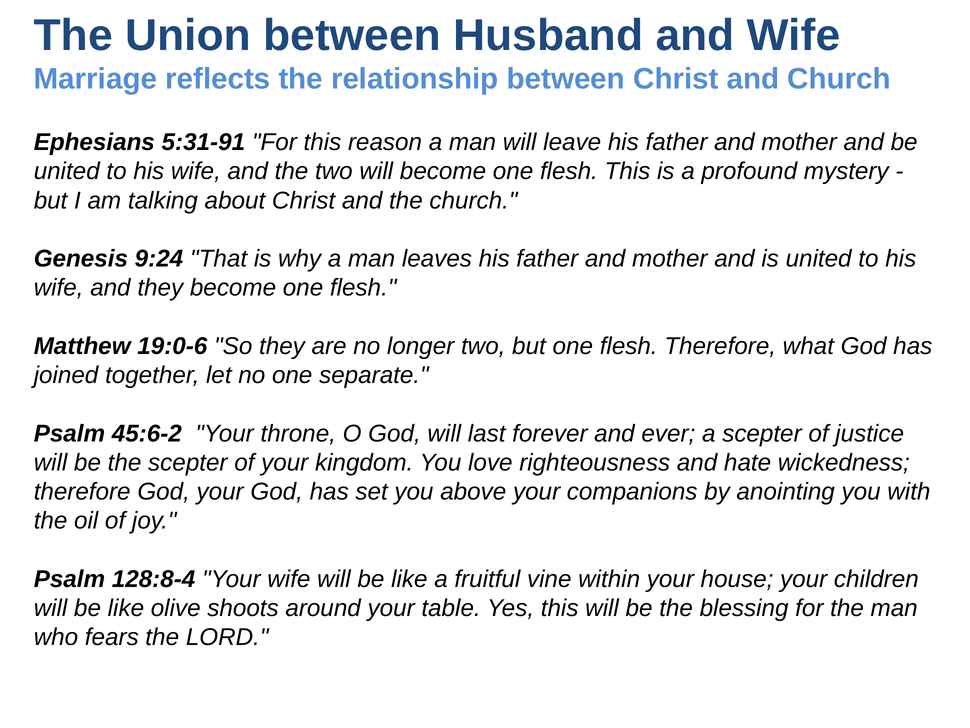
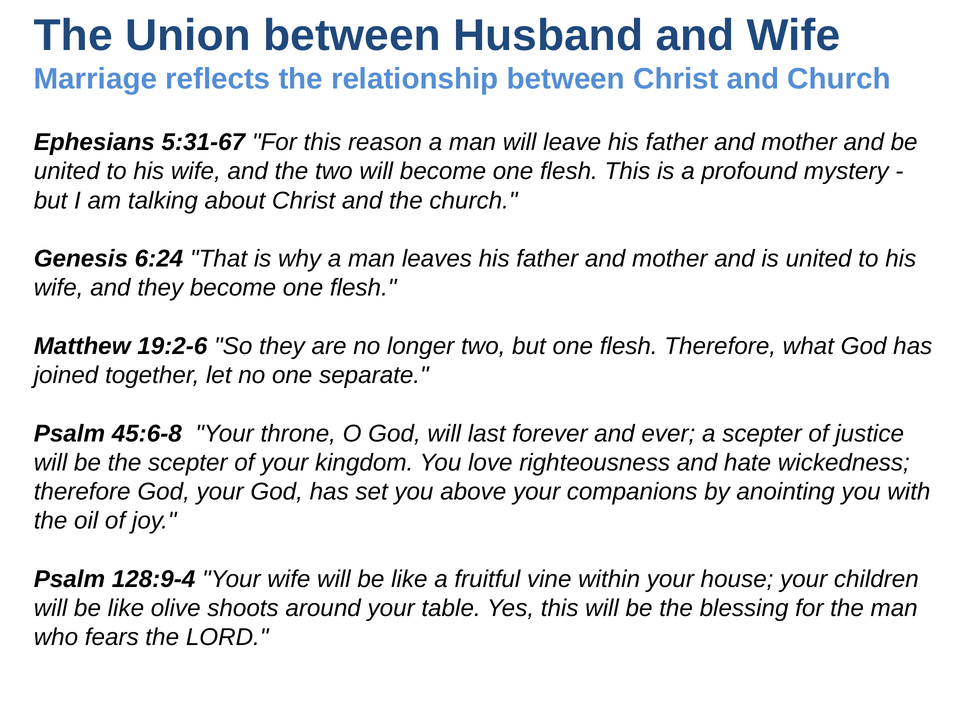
5:31-91: 5:31-91 -> 5:31-67
9:24: 9:24 -> 6:24
19:0-6: 19:0-6 -> 19:2-6
45:6-2: 45:6-2 -> 45:6-8
128:8-4: 128:8-4 -> 128:9-4
